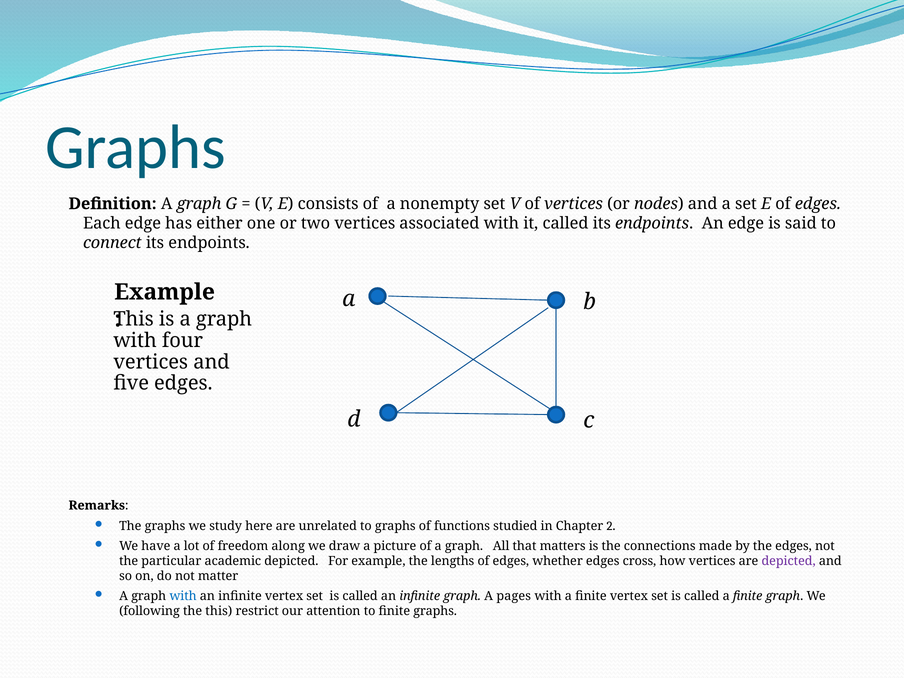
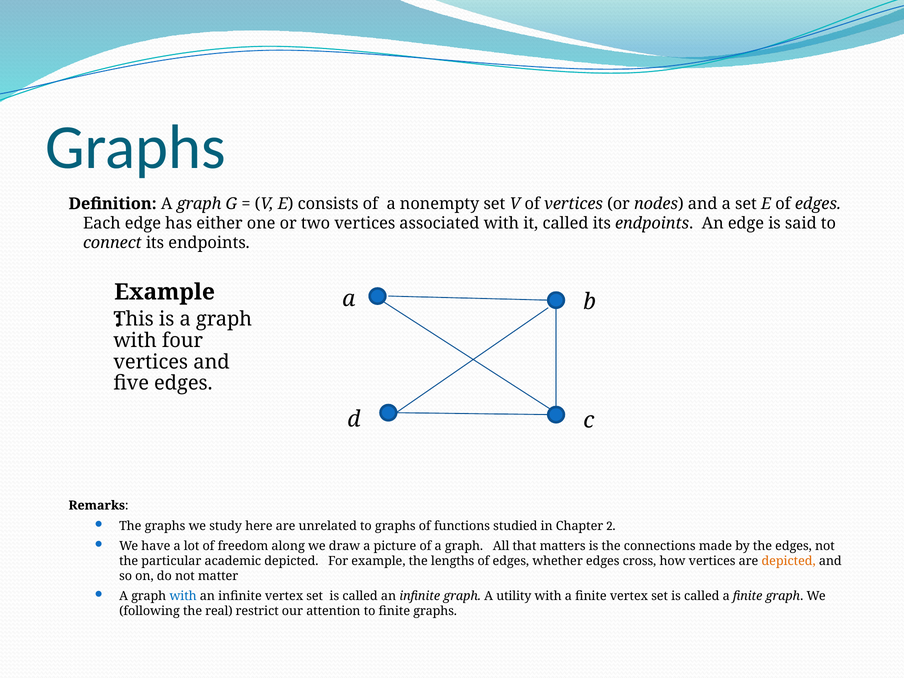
depicted at (789, 561) colour: purple -> orange
pages: pages -> utility
the this: this -> real
